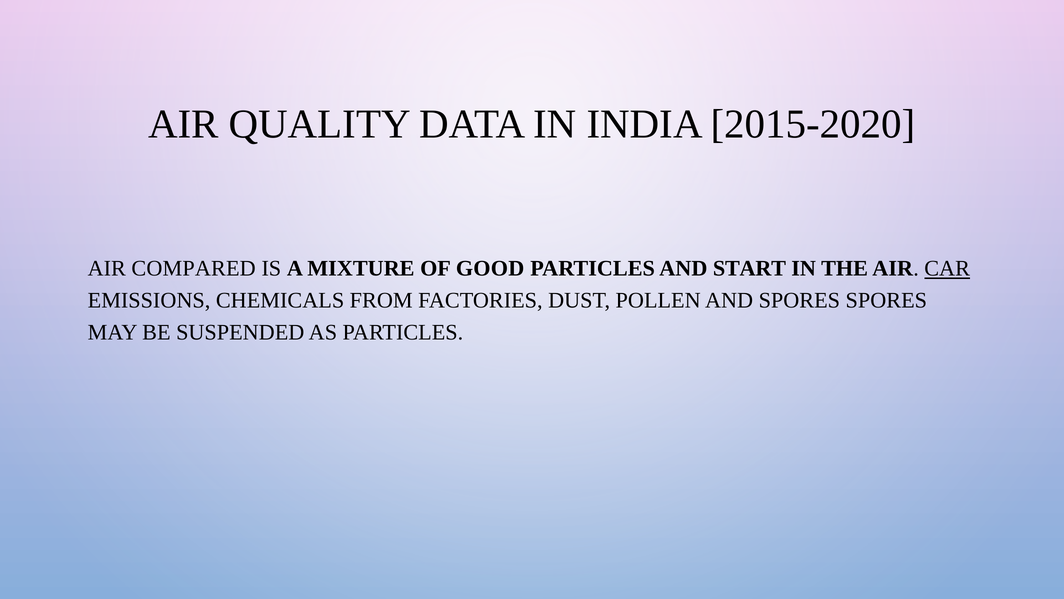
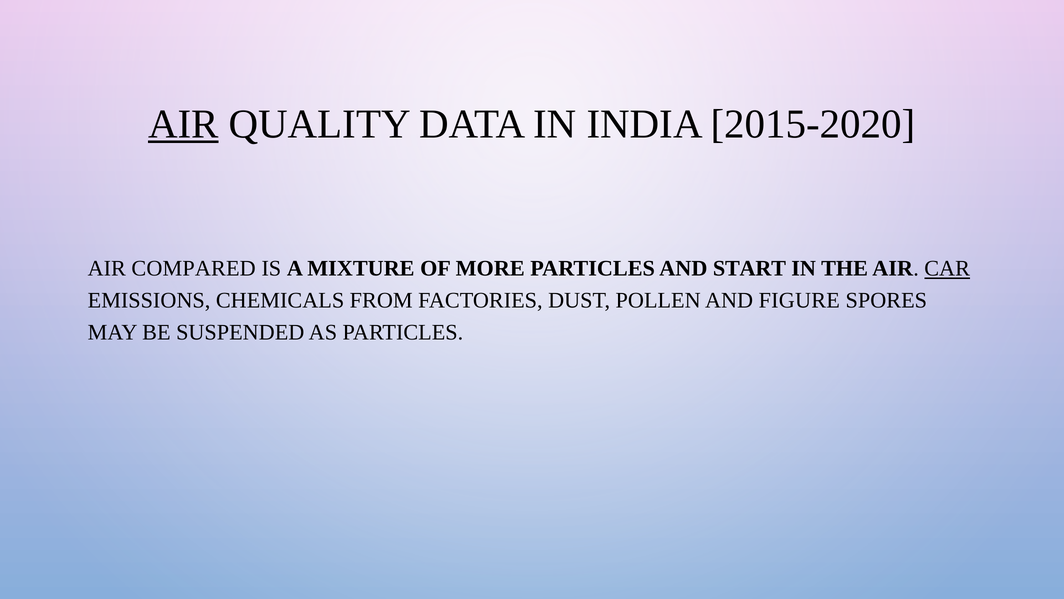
AIR at (183, 124) underline: none -> present
GOOD: GOOD -> MORE
AND SPORES: SPORES -> FIGURE
